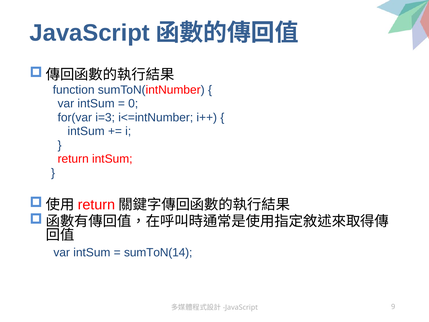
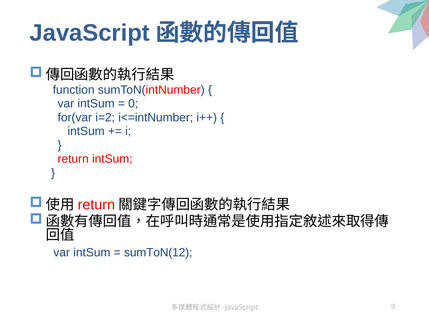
i=3: i=3 -> i=2
sumToN(14: sumToN(14 -> sumToN(12
